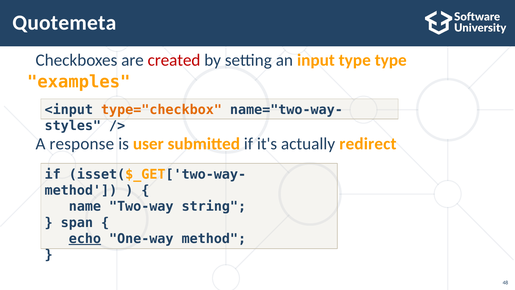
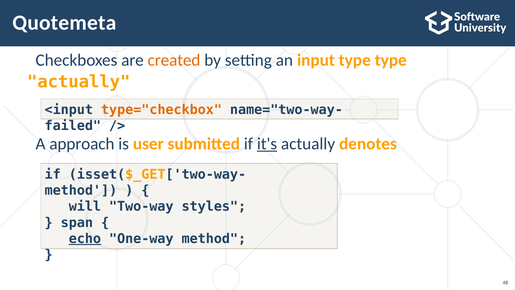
created colour: red -> orange
examples at (79, 82): examples -> actually
styles: styles -> failed
response: response -> approach
it's underline: none -> present
redirect: redirect -> denotes
name: name -> will
string: string -> styles
